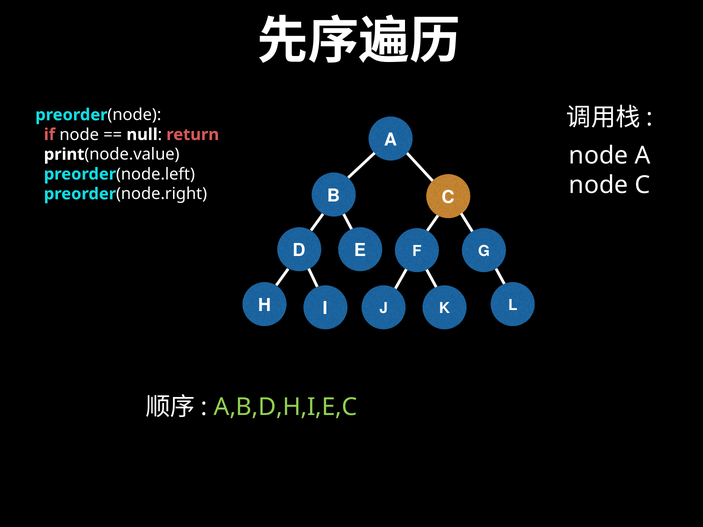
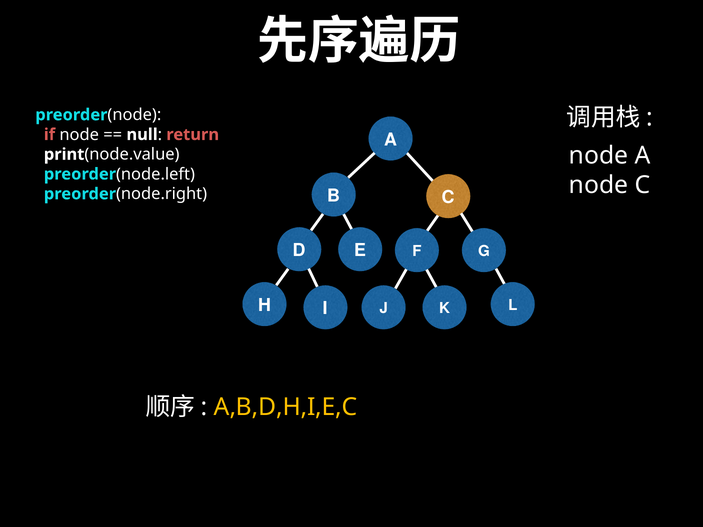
A,B,D,H,I,E,C colour: light green -> yellow
